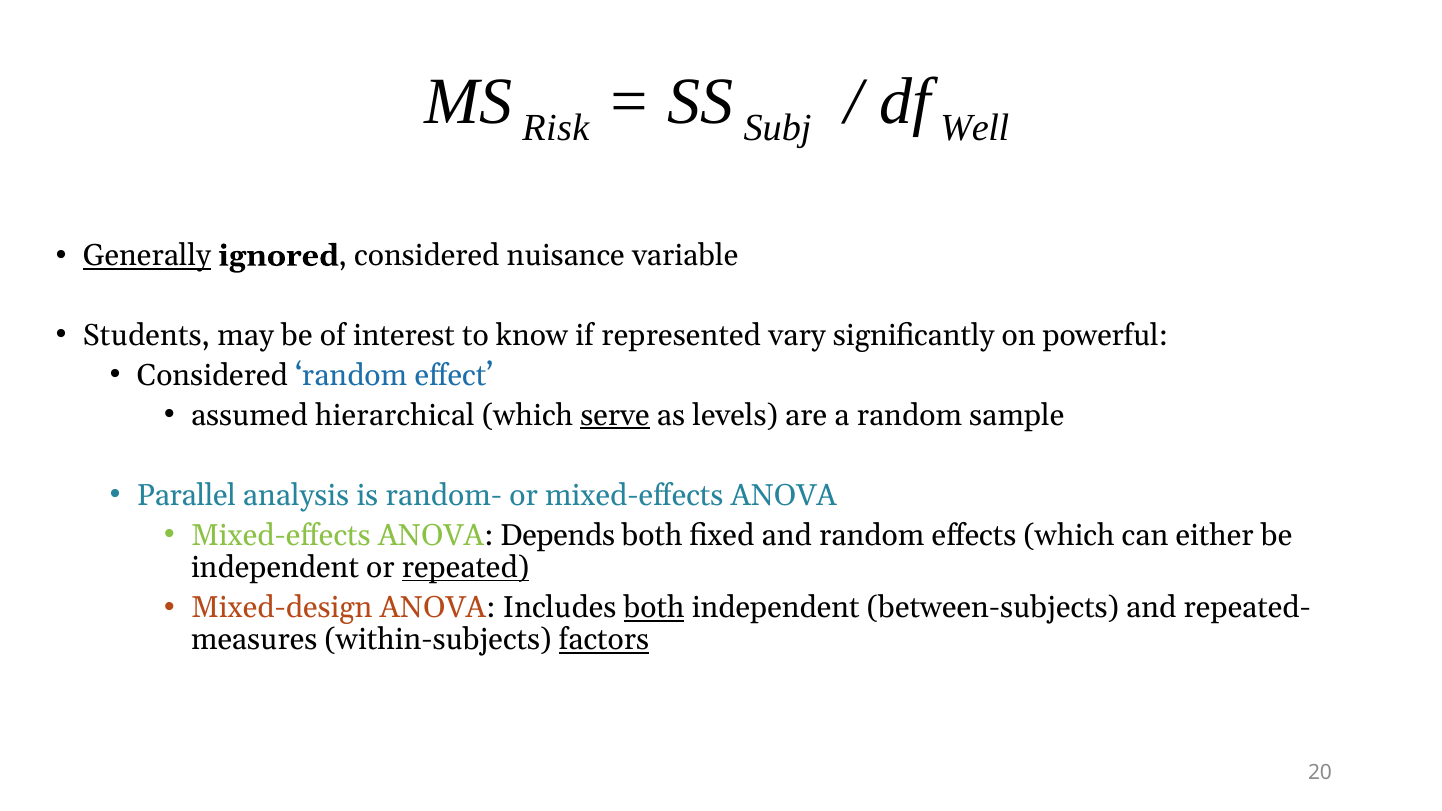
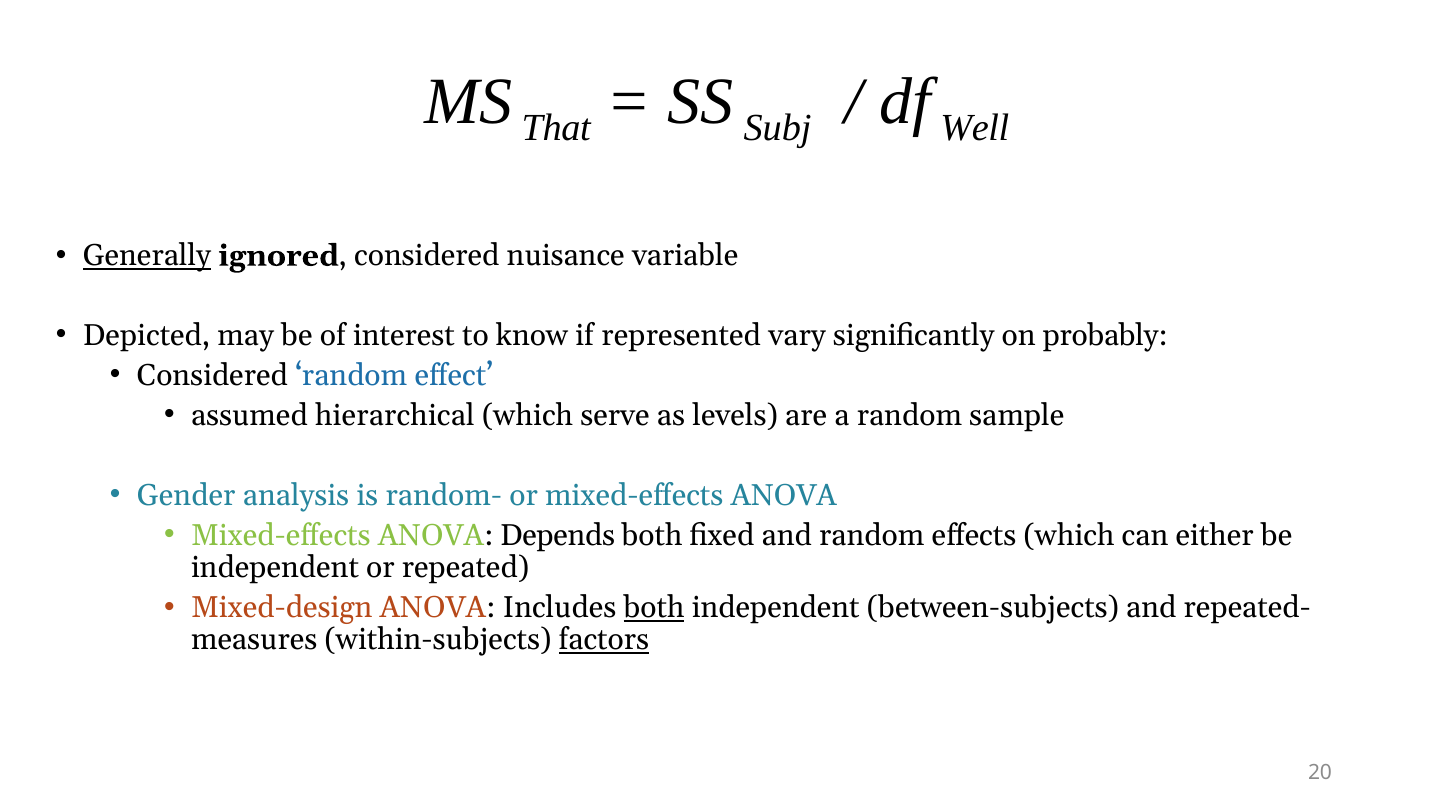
Risk: Risk -> That
Students: Students -> Depicted
powerful: powerful -> probably
serve underline: present -> none
Parallel: Parallel -> Gender
repeated underline: present -> none
